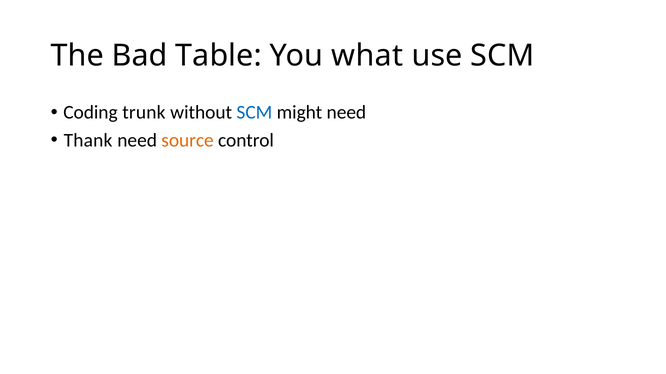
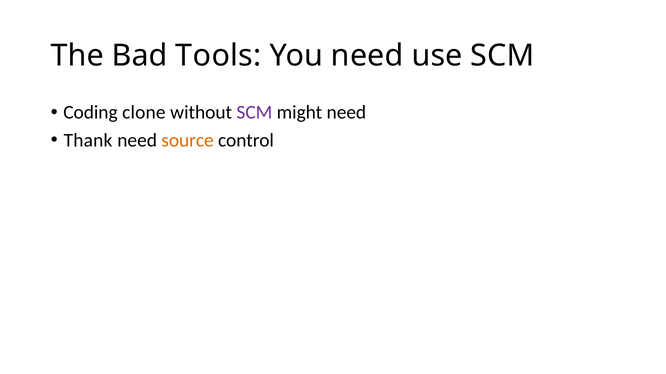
Table: Table -> Tools
You what: what -> need
trunk: trunk -> clone
SCM at (254, 113) colour: blue -> purple
